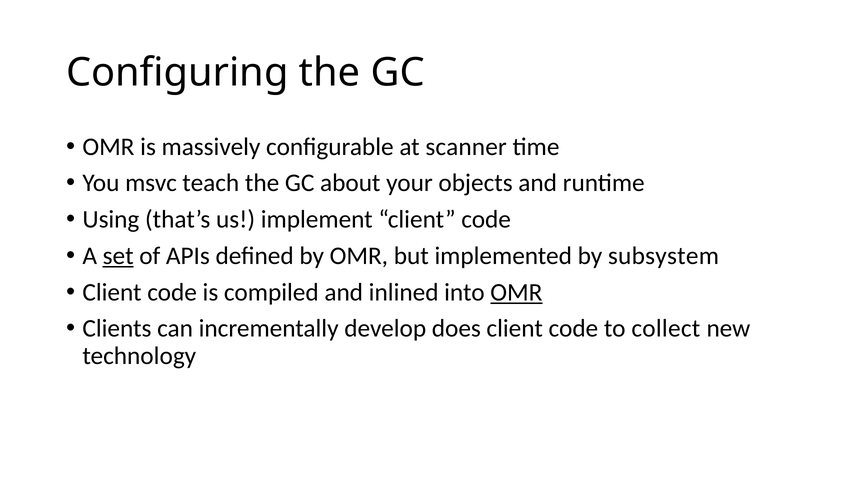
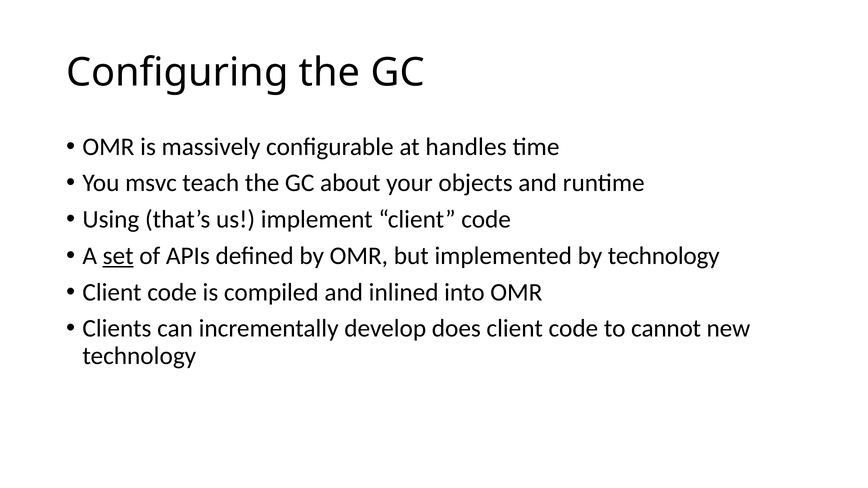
scanner: scanner -> handles
by subsystem: subsystem -> technology
OMR at (516, 292) underline: present -> none
collect: collect -> cannot
